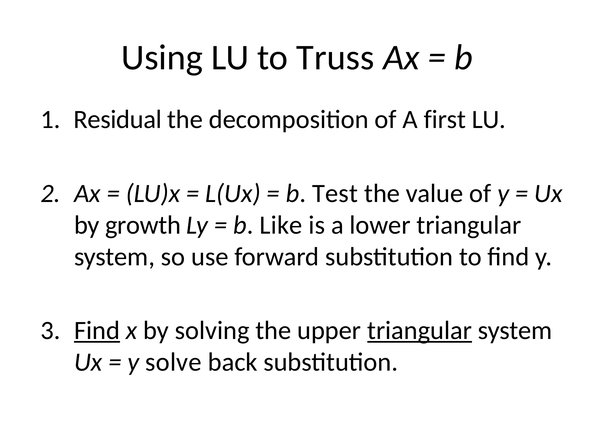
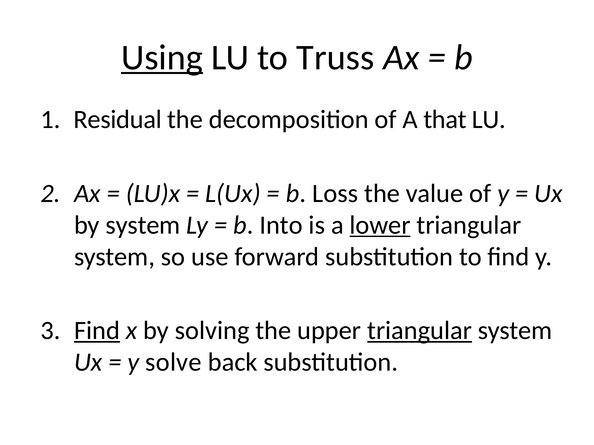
Using underline: none -> present
first: first -> that
Test: Test -> Loss
by growth: growth -> system
Like: Like -> Into
lower underline: none -> present
